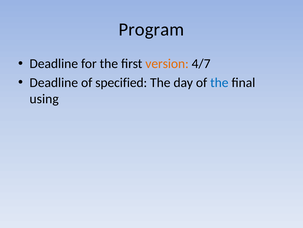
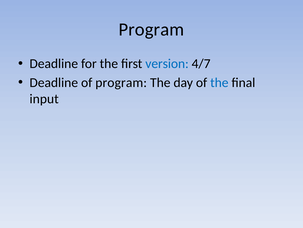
version colour: orange -> blue
of specified: specified -> program
using: using -> input
